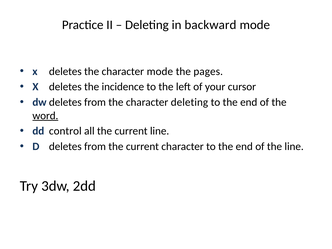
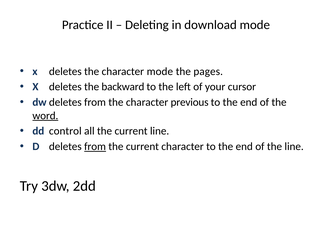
backward: backward -> download
incidence: incidence -> backward
character deleting: deleting -> previous
from at (95, 147) underline: none -> present
